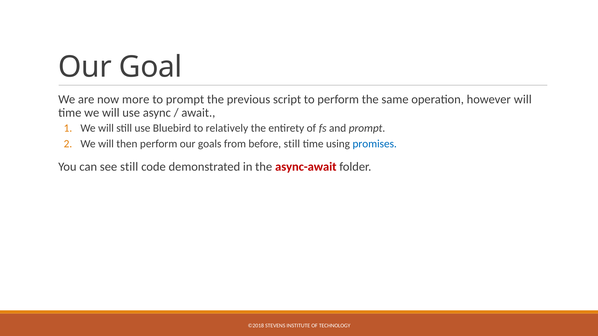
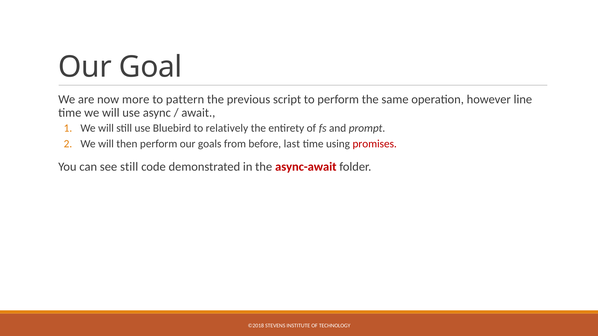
to prompt: prompt -> pattern
however will: will -> line
before still: still -> last
promises colour: blue -> red
